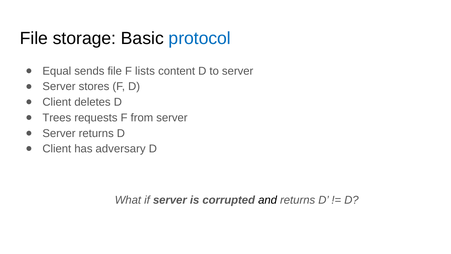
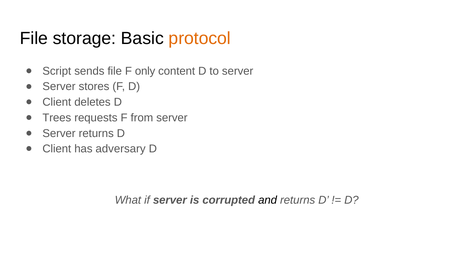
protocol colour: blue -> orange
Equal: Equal -> Script
lists: lists -> only
